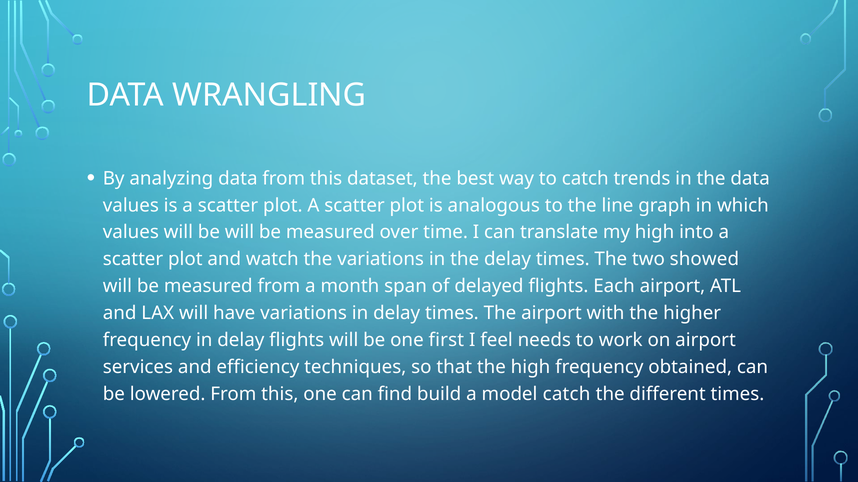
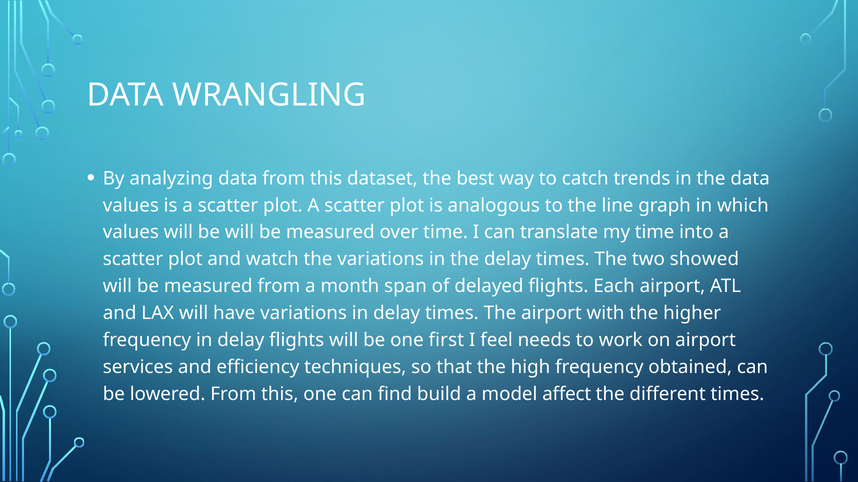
my high: high -> time
model catch: catch -> affect
